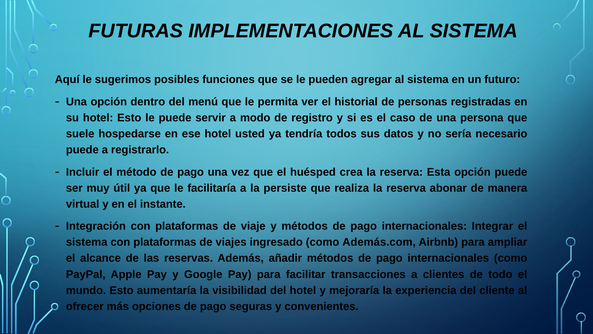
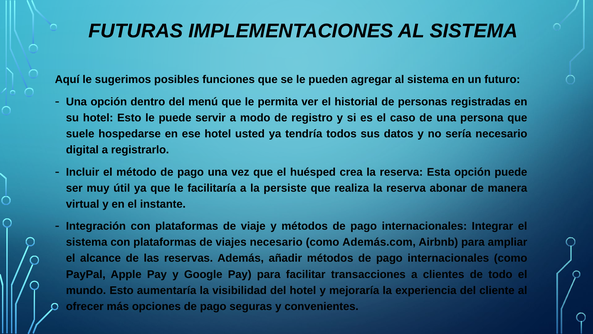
puede at (82, 150): puede -> digital
viajes ingresado: ingresado -> necesario
